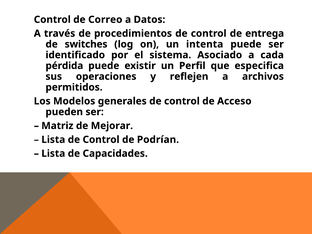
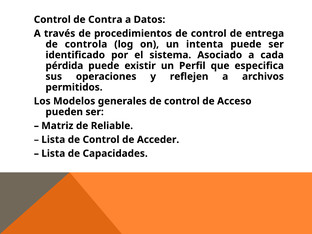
Correo: Correo -> Contra
switches: switches -> controla
Mejorar: Mejorar -> Reliable
Podrían: Podrían -> Acceder
